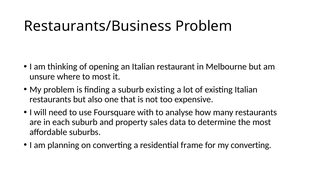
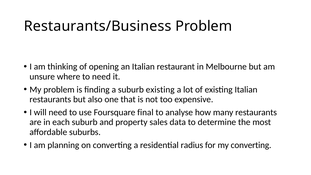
to most: most -> need
with: with -> final
frame: frame -> radius
